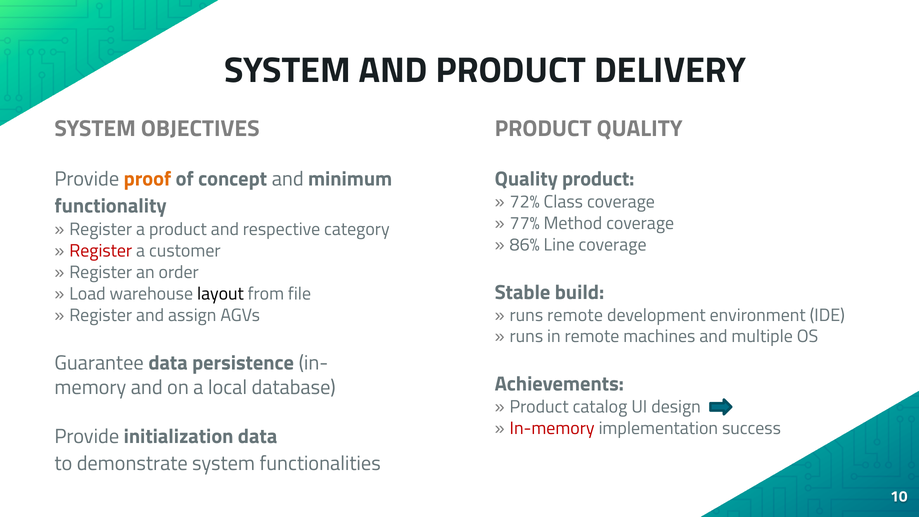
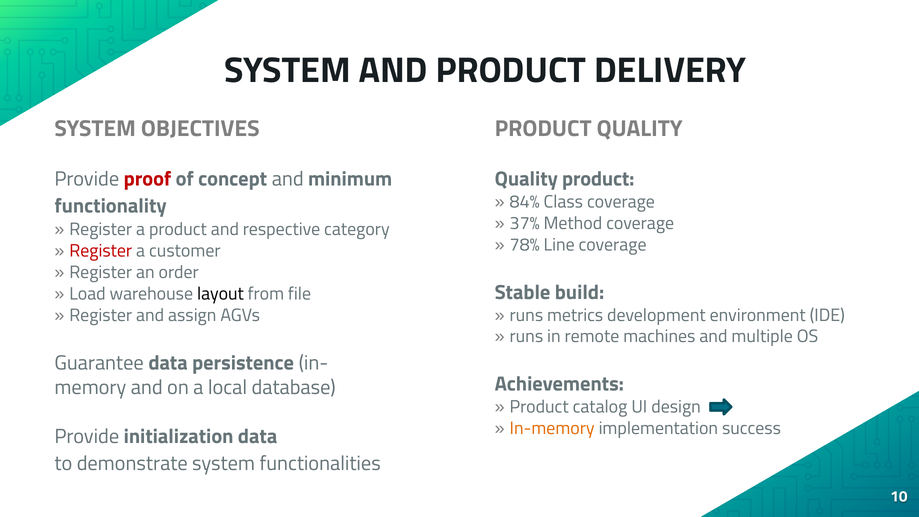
proof colour: orange -> red
72%: 72% -> 84%
77%: 77% -> 37%
86%: 86% -> 78%
runs remote: remote -> metrics
In-memory colour: red -> orange
